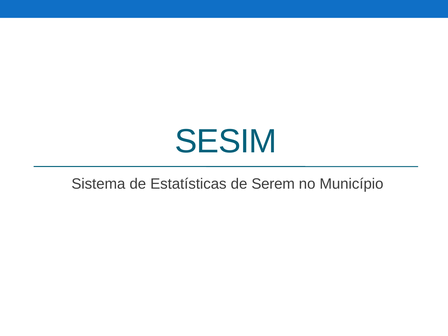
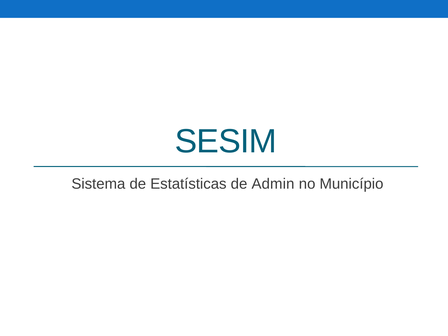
Serem: Serem -> Admin
